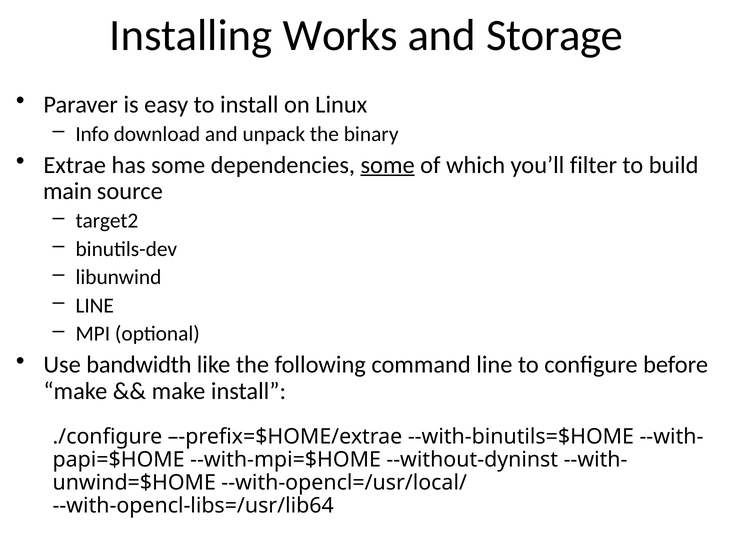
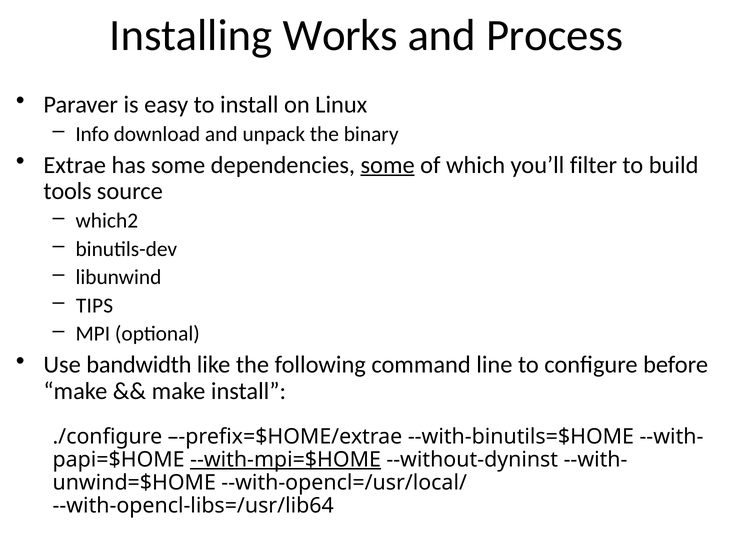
Storage: Storage -> Process
main: main -> tools
target2: target2 -> which2
LINE at (95, 305): LINE -> TIPS
--with-mpi=$HOME underline: none -> present
